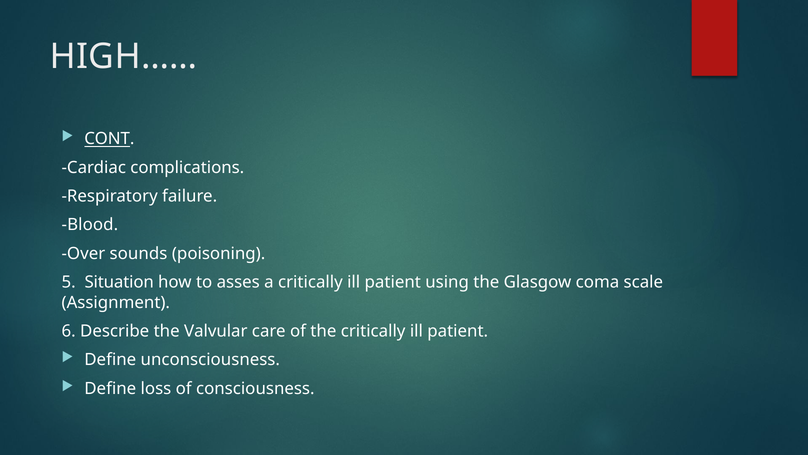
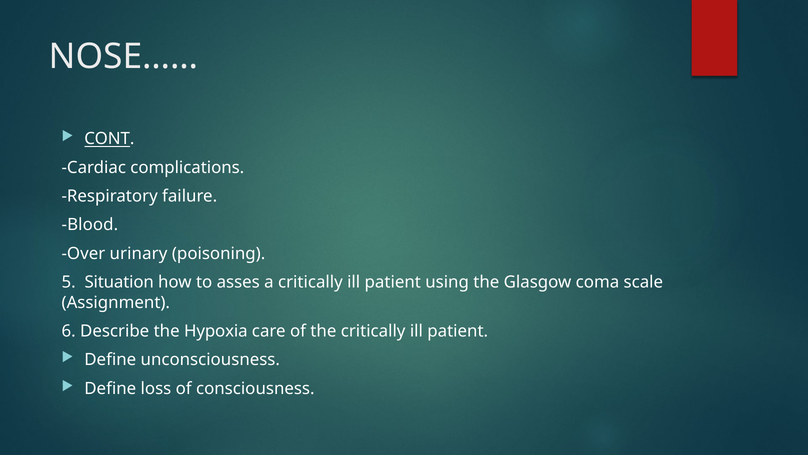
HIGH……: HIGH…… -> NOSE……
sounds: sounds -> urinary
Valvular: Valvular -> Hypoxia
